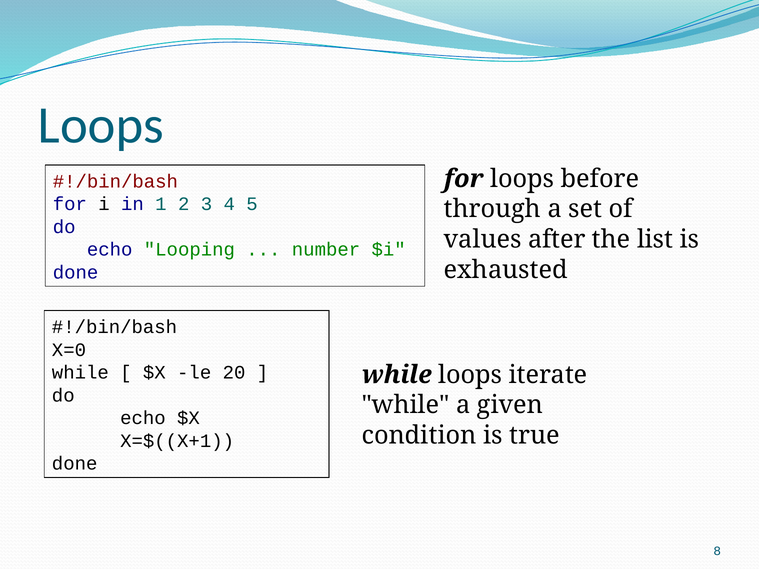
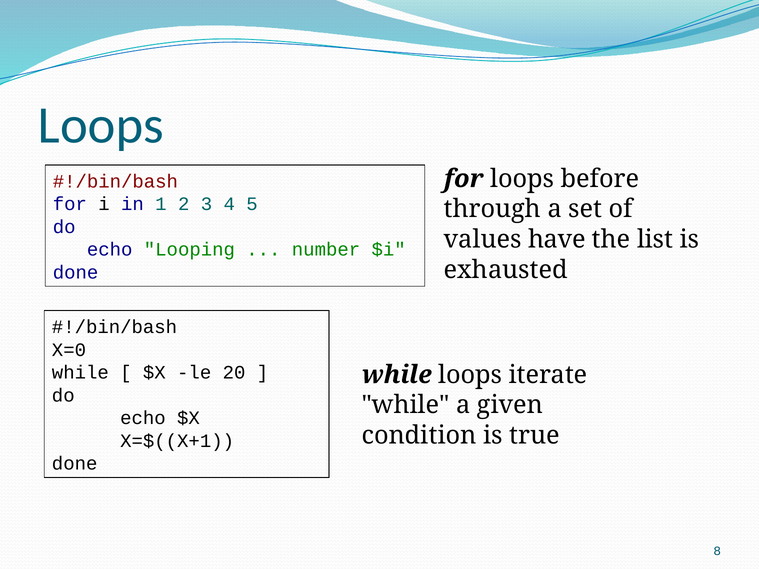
after: after -> have
